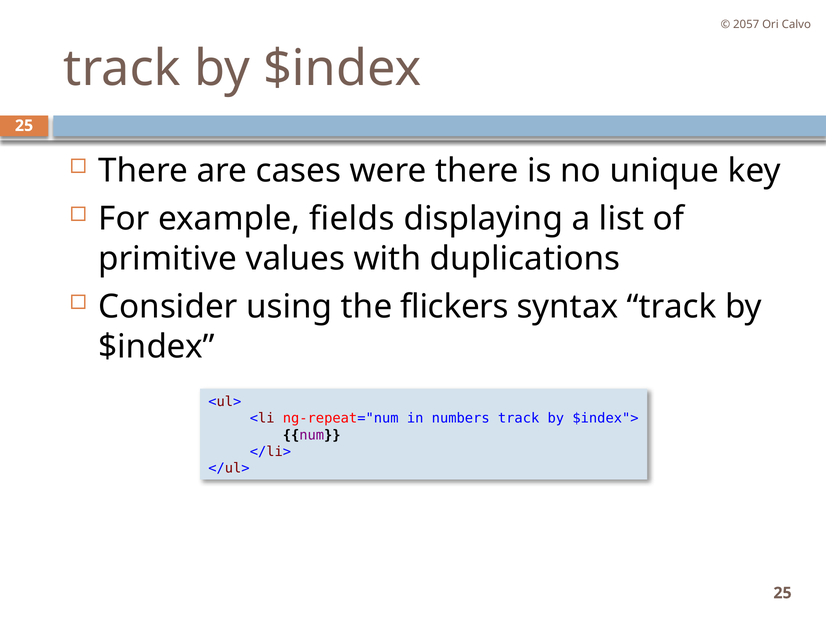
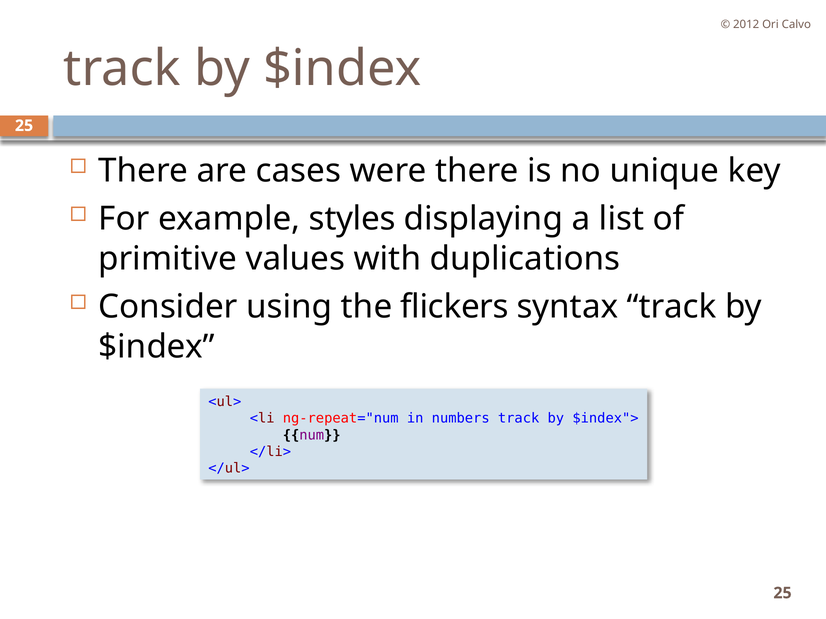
2057: 2057 -> 2012
fields: fields -> styles
